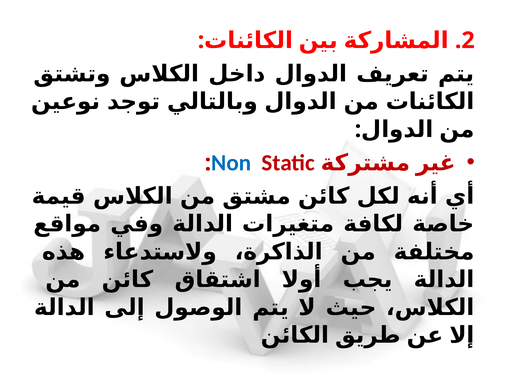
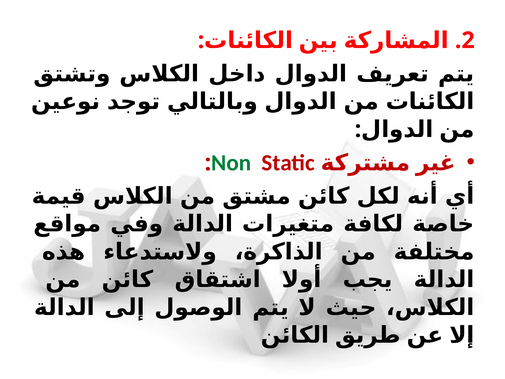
Non colour: blue -> green
